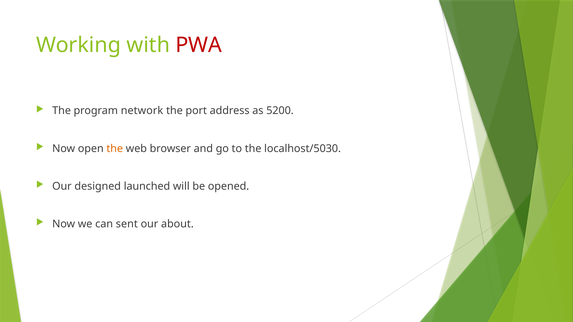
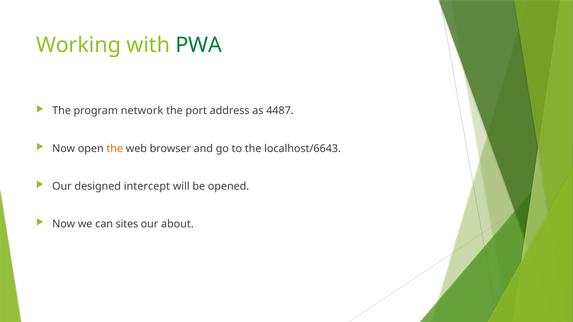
PWA colour: red -> green
5200: 5200 -> 4487
localhost/5030: localhost/5030 -> localhost/6643
launched: launched -> intercept
sent: sent -> sites
